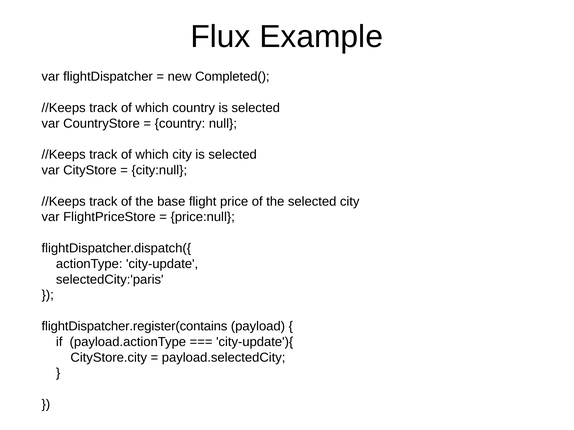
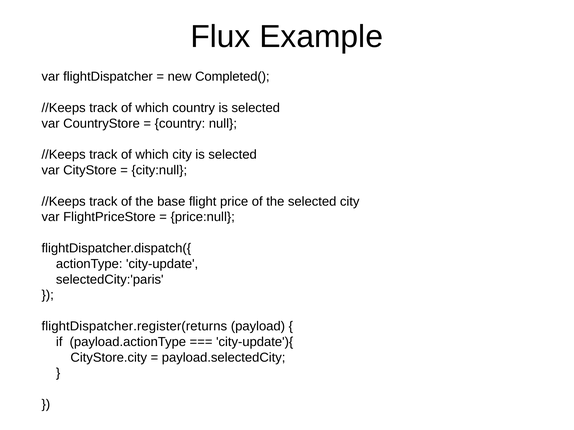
flightDispatcher.register(contains: flightDispatcher.register(contains -> flightDispatcher.register(returns
